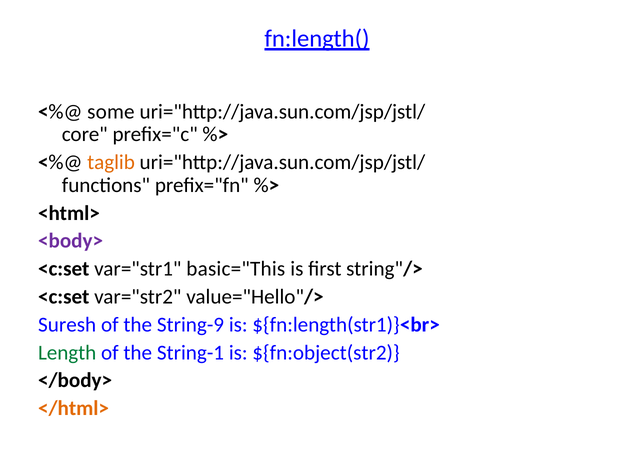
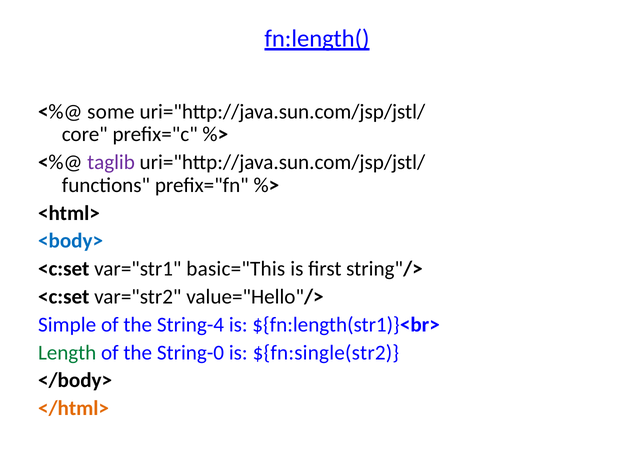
taglib colour: orange -> purple
<body> colour: purple -> blue
Suresh: Suresh -> Simple
String-9: String-9 -> String-4
String-1: String-1 -> String-0
${fn:object(str2: ${fn:object(str2 -> ${fn:single(str2
